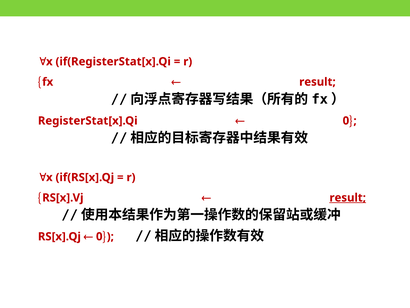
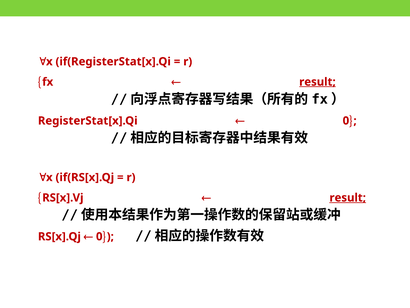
result at (317, 82) underline: none -> present
